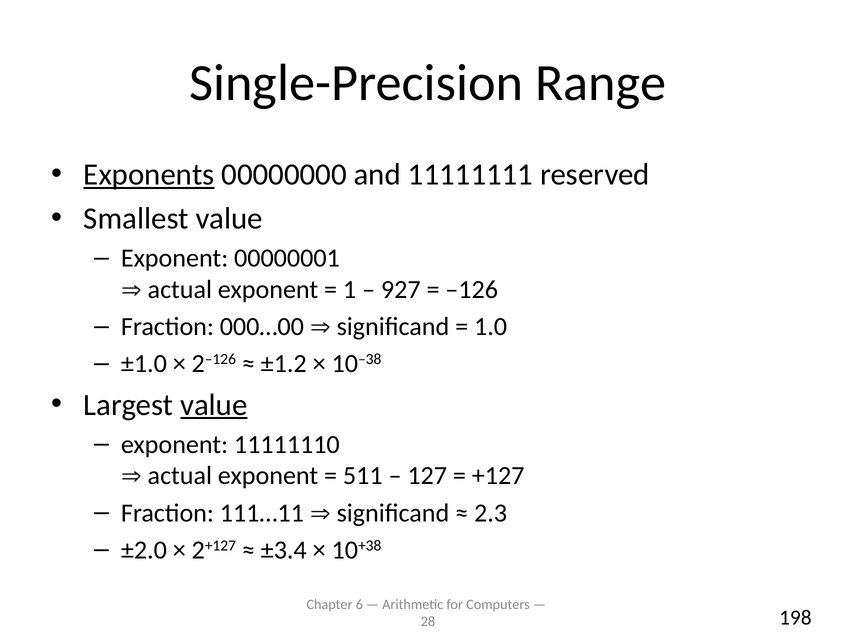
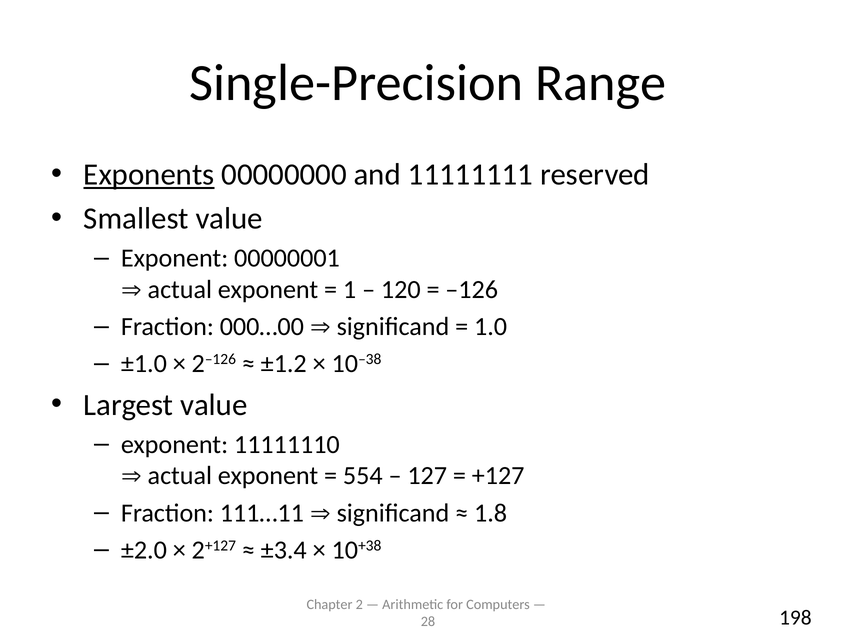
927: 927 -> 120
value at (214, 405) underline: present -> none
511: 511 -> 554
2.3: 2.3 -> 1.8
6: 6 -> 2
